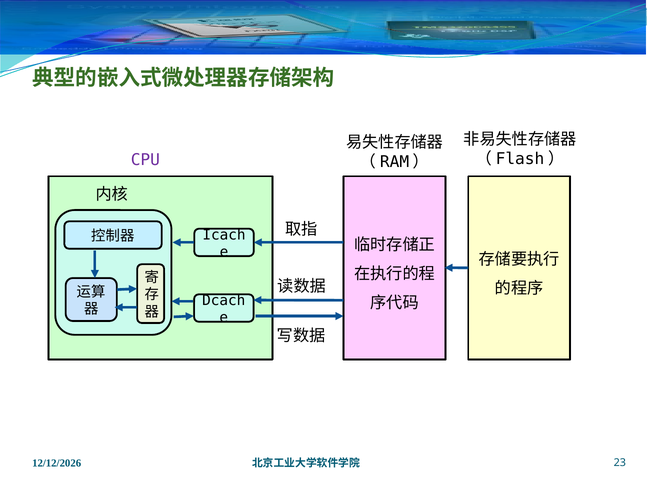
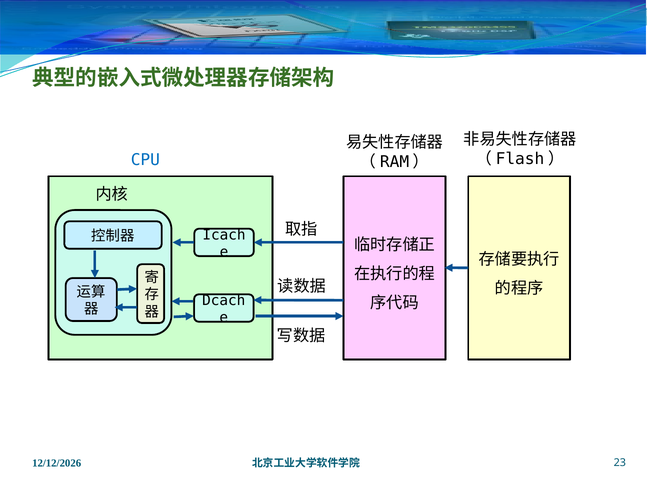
CPU colour: purple -> blue
